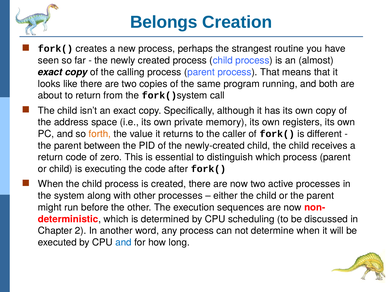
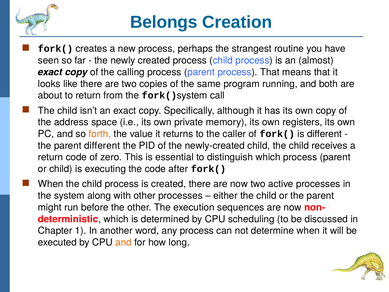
parent between: between -> different
2: 2 -> 1
and at (124, 242) colour: blue -> orange
